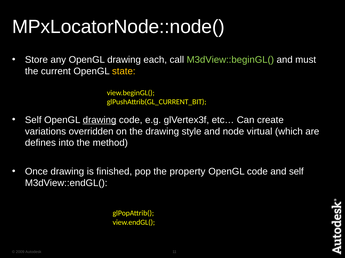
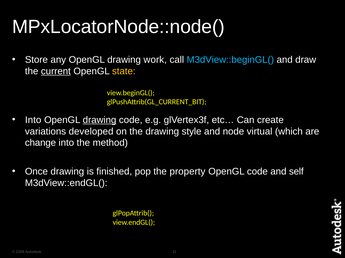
each: each -> work
M3dView::beginGL( colour: light green -> light blue
must: must -> draw
current underline: none -> present
Self at (33, 120): Self -> Into
overridden: overridden -> developed
defines: defines -> change
